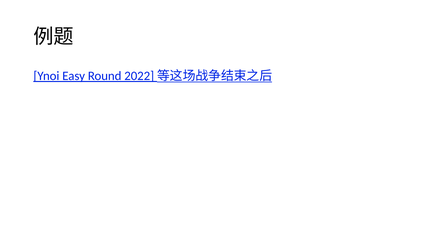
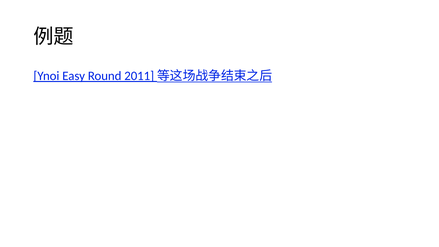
2022: 2022 -> 2011
